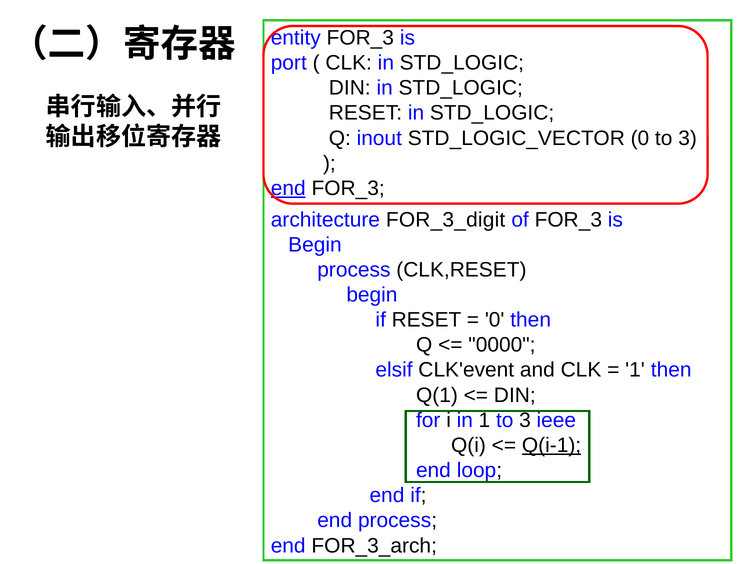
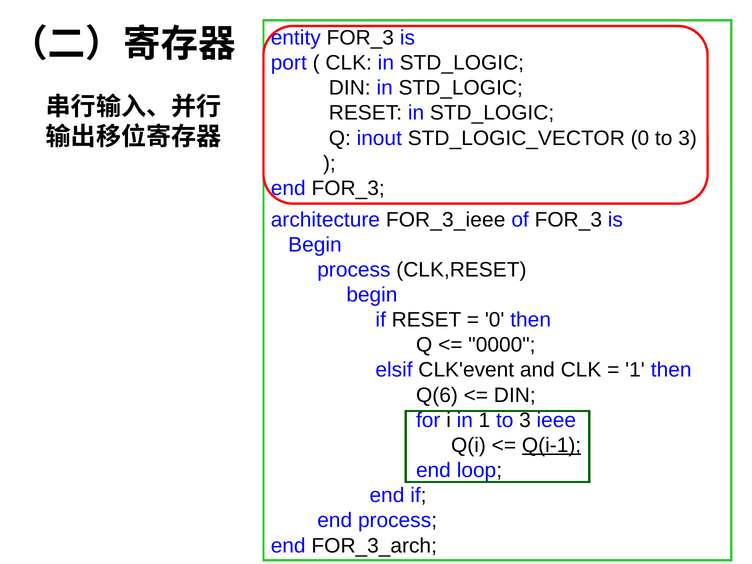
end at (288, 188) underline: present -> none
FOR_3_digit: FOR_3_digit -> FOR_3_ieee
Q(1: Q(1 -> Q(6
